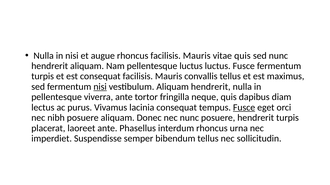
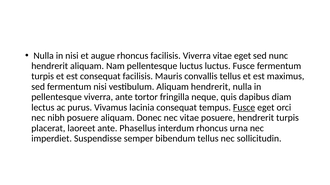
rhoncus facilisis Mauris: Mauris -> Viverra
vitae quis: quis -> eget
nisi at (100, 87) underline: present -> none
nec nunc: nunc -> vitae
